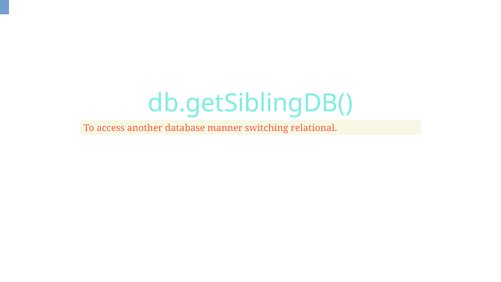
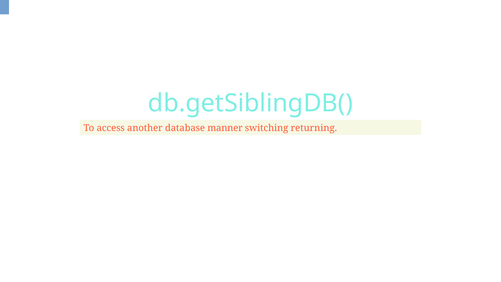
relational: relational -> returning
